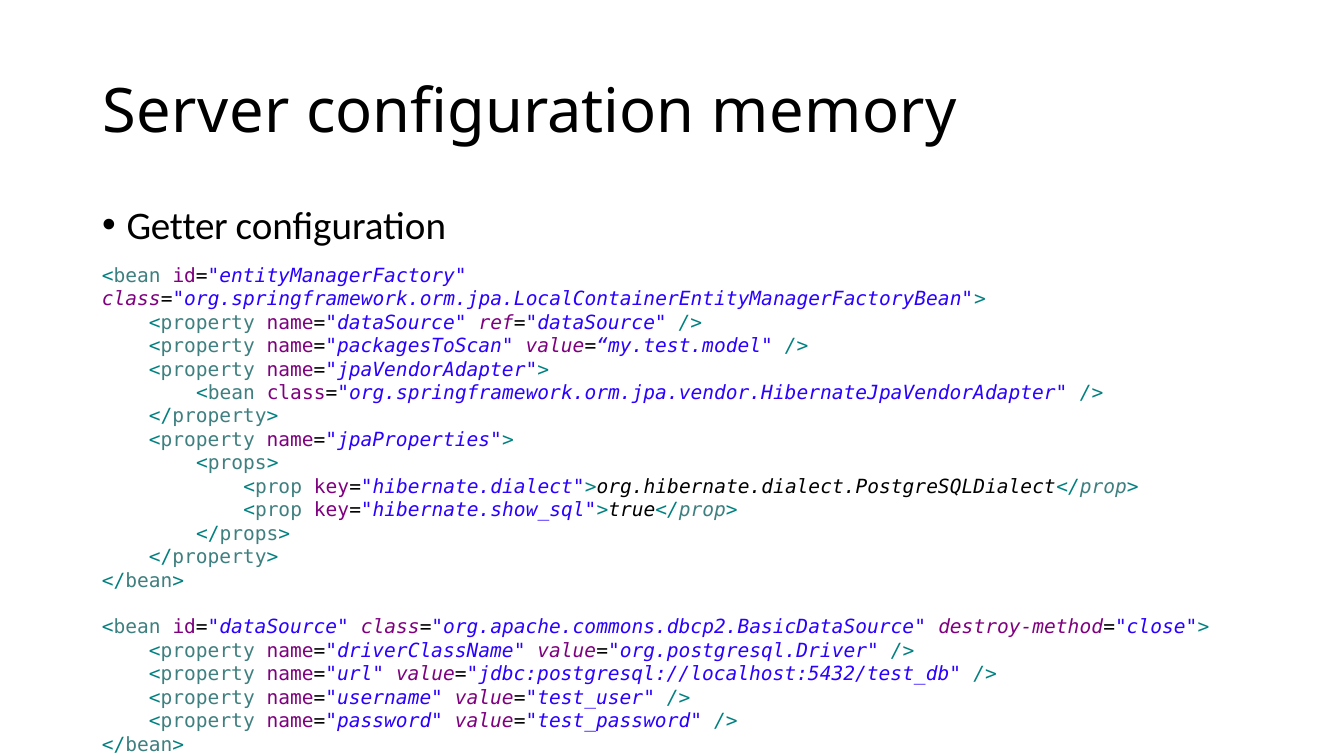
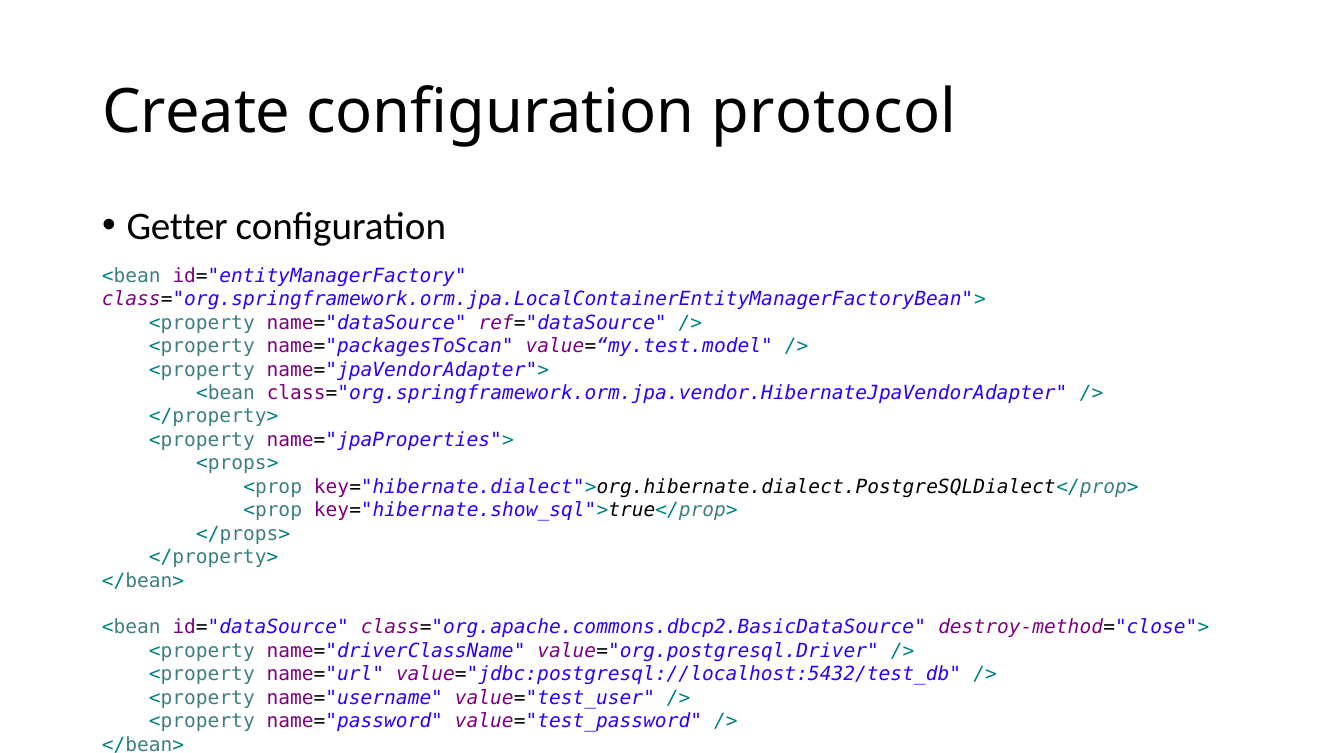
Server: Server -> Create
memory: memory -> protocol
